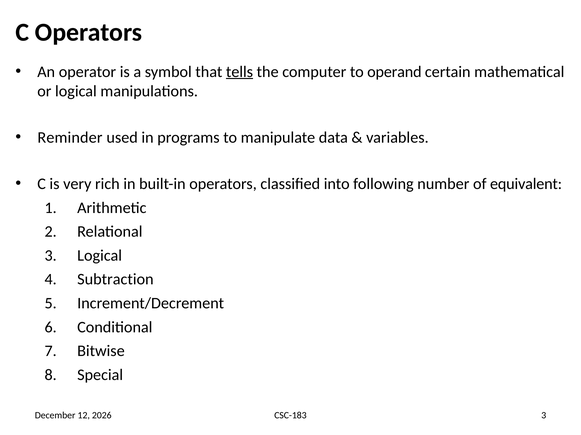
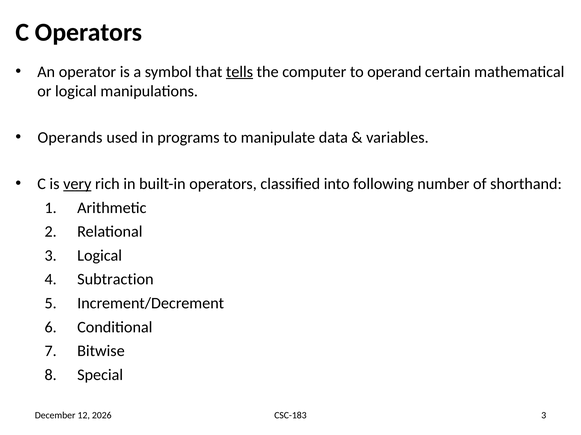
Reminder: Reminder -> Operands
very underline: none -> present
equivalent: equivalent -> shorthand
